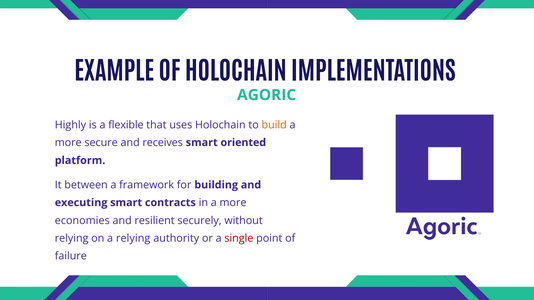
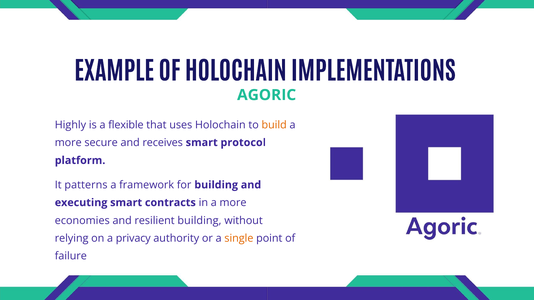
oriented: oriented -> protocol
between: between -> patterns
resilient securely: securely -> building
a relying: relying -> privacy
single colour: red -> orange
